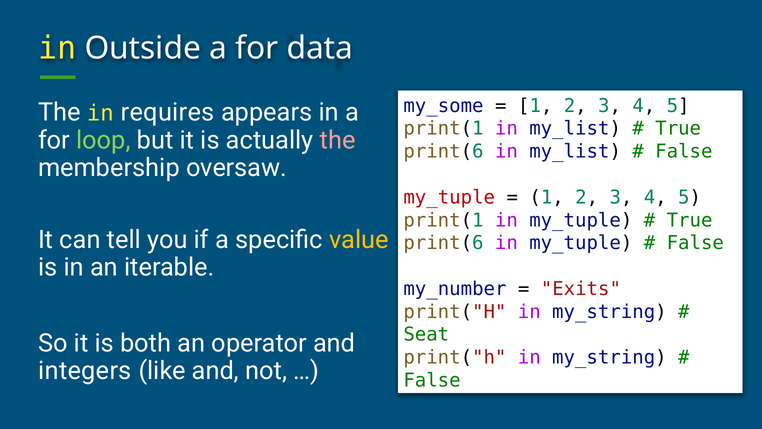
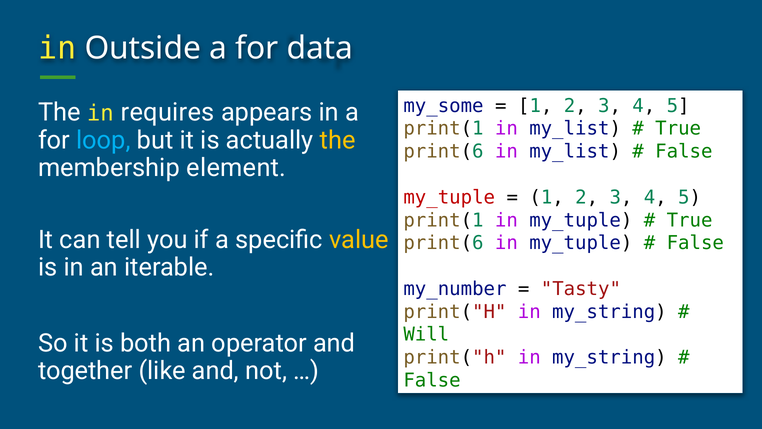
loop colour: light green -> light blue
the at (338, 140) colour: pink -> yellow
oversaw: oversaw -> element
Exits: Exits -> Tasty
Seat: Seat -> Will
integers: integers -> together
